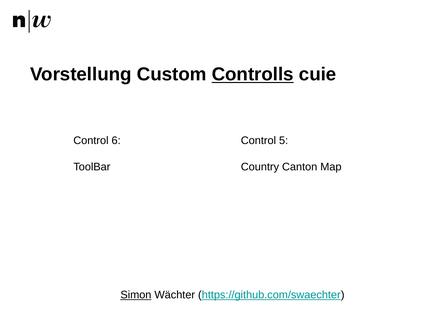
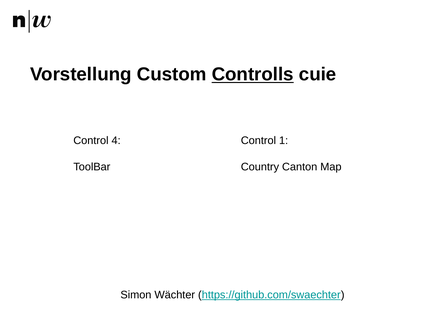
6: 6 -> 4
5: 5 -> 1
Simon underline: present -> none
